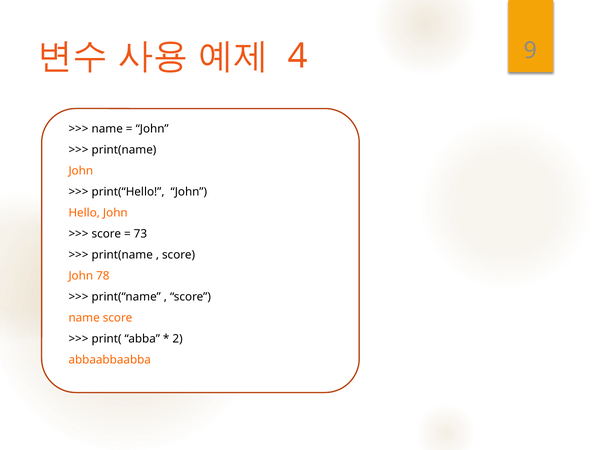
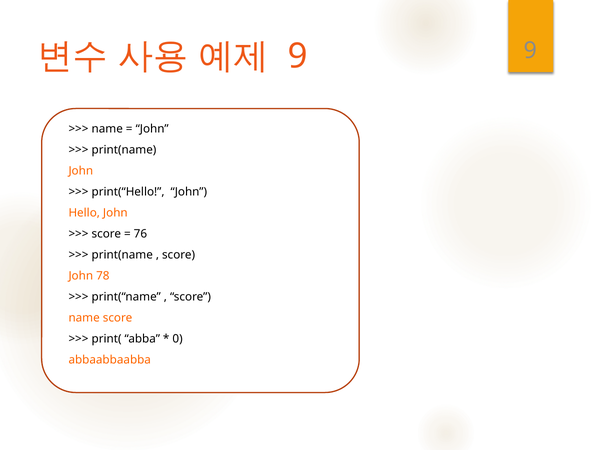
4 at (298, 56): 4 -> 9
73: 73 -> 76
2: 2 -> 0
